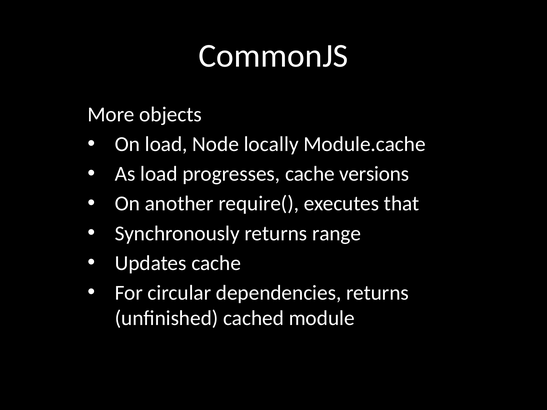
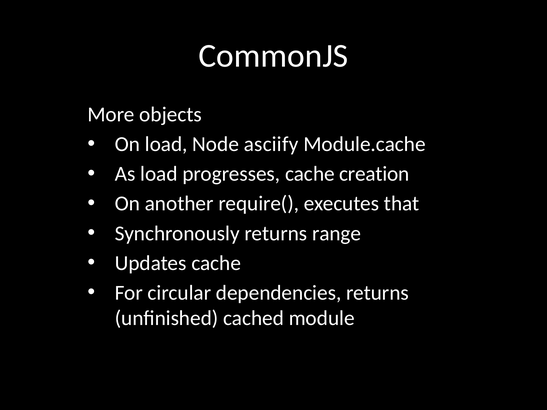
locally: locally -> asciify
versions: versions -> creation
